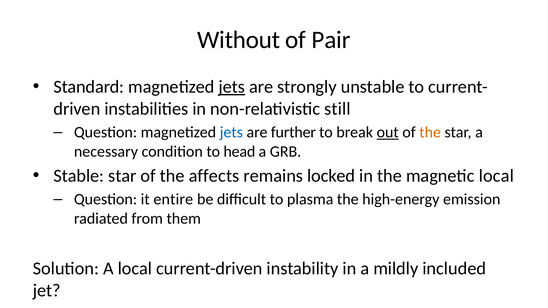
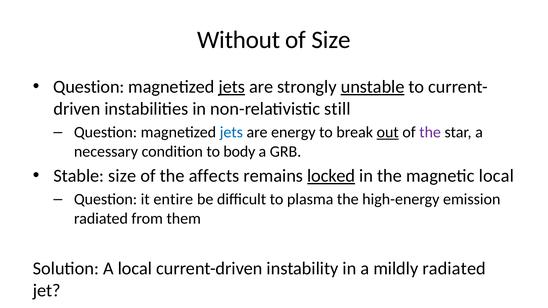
of Pair: Pair -> Size
Standard at (89, 87): Standard -> Question
unstable underline: none -> present
further: further -> energy
the at (430, 132) colour: orange -> purple
head: head -> body
Stable star: star -> size
locked underline: none -> present
mildly included: included -> radiated
